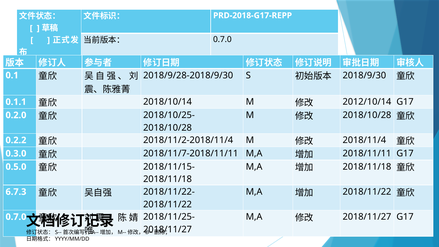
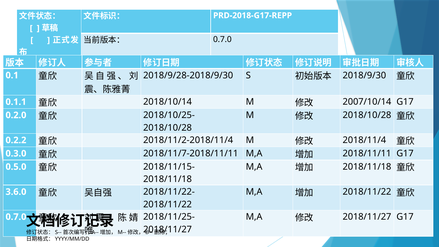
2012/10/14: 2012/10/14 -> 2007/10/14
6.7.3: 6.7.3 -> 3.6.0
